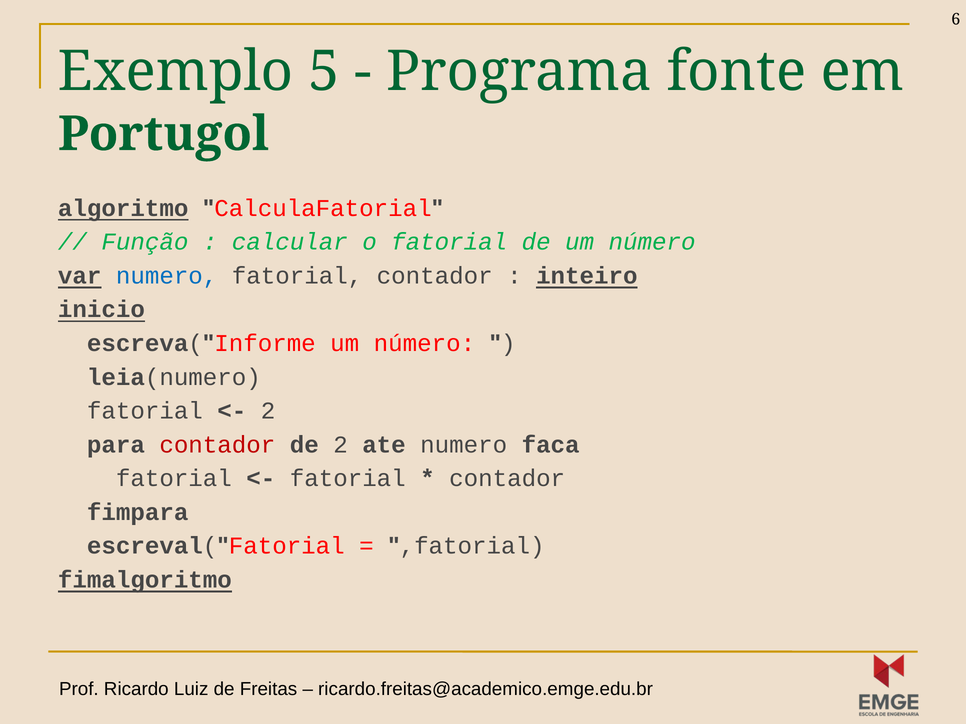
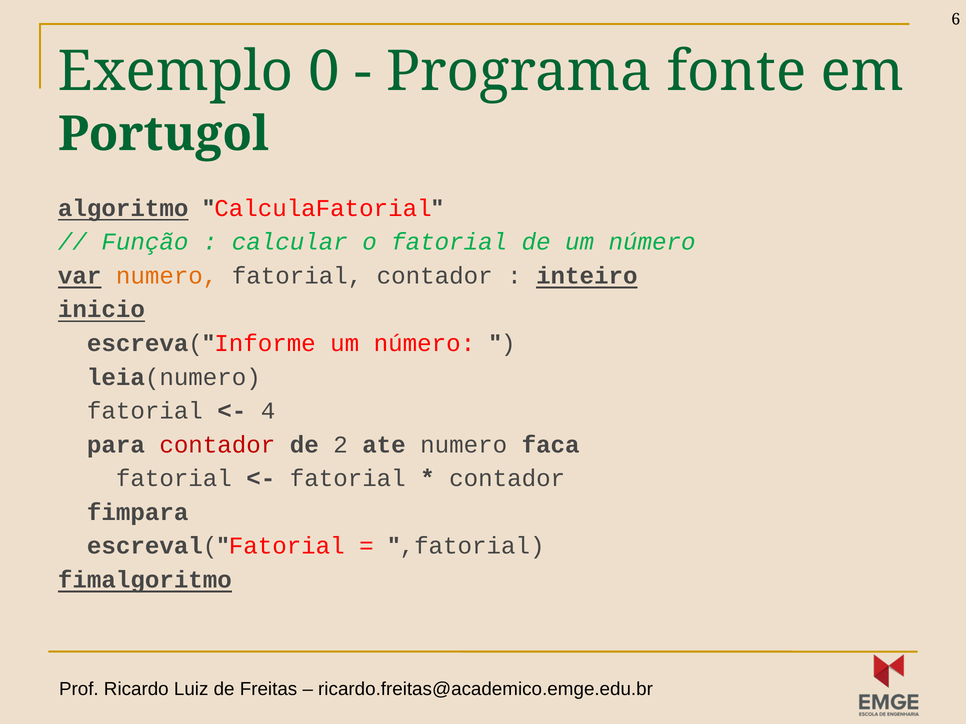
5: 5 -> 0
numero at (167, 276) colour: blue -> orange
2 at (268, 411): 2 -> 4
